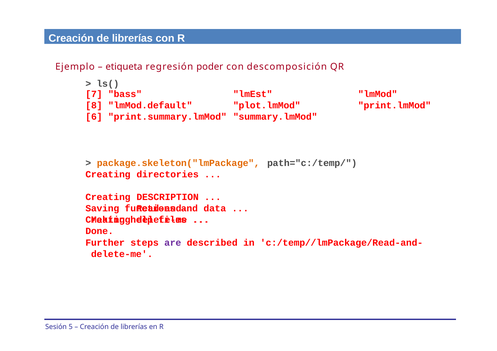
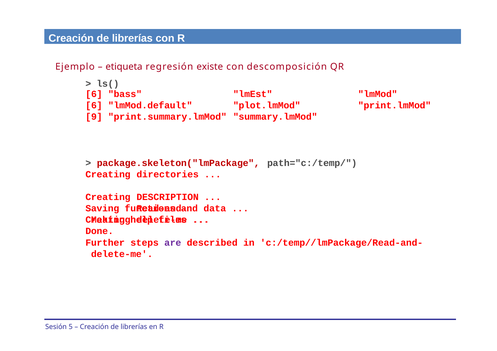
poder: poder -> existe
7 at (94, 94): 7 -> 6
8 at (94, 105): 8 -> 6
6: 6 -> 9
package.skeleton("lmPackage colour: orange -> red
